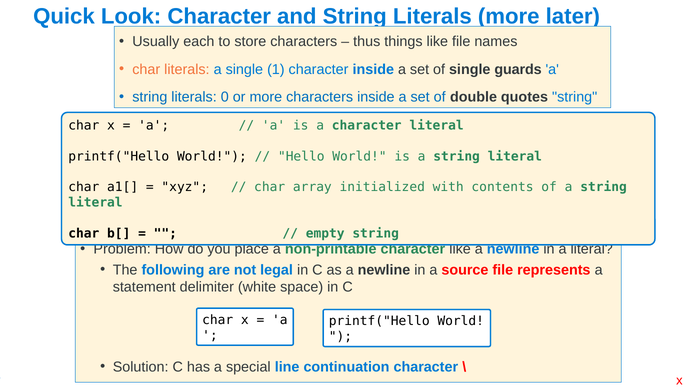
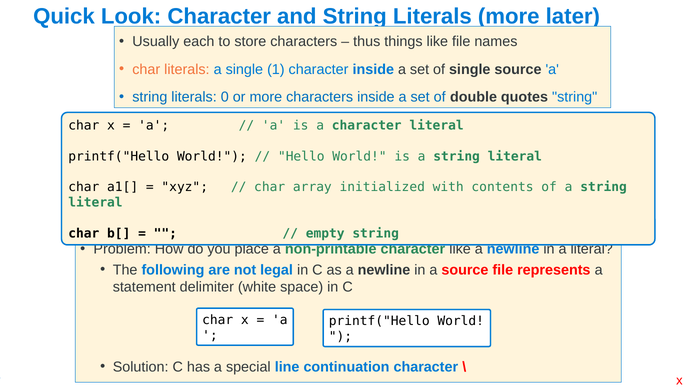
single guards: guards -> source
